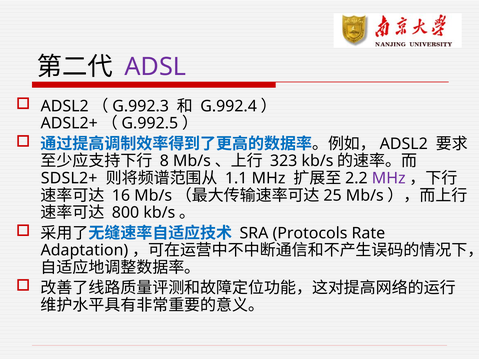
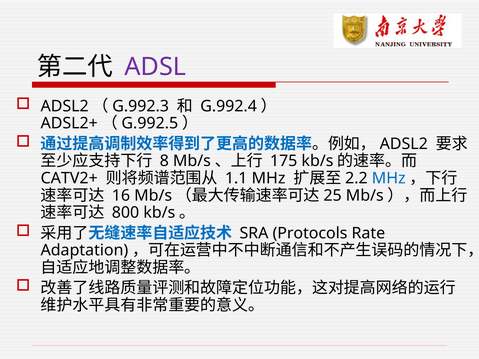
323: 323 -> 175
SDSL2+: SDSL2+ -> CATV2+
MHz at (389, 178) colour: purple -> blue
